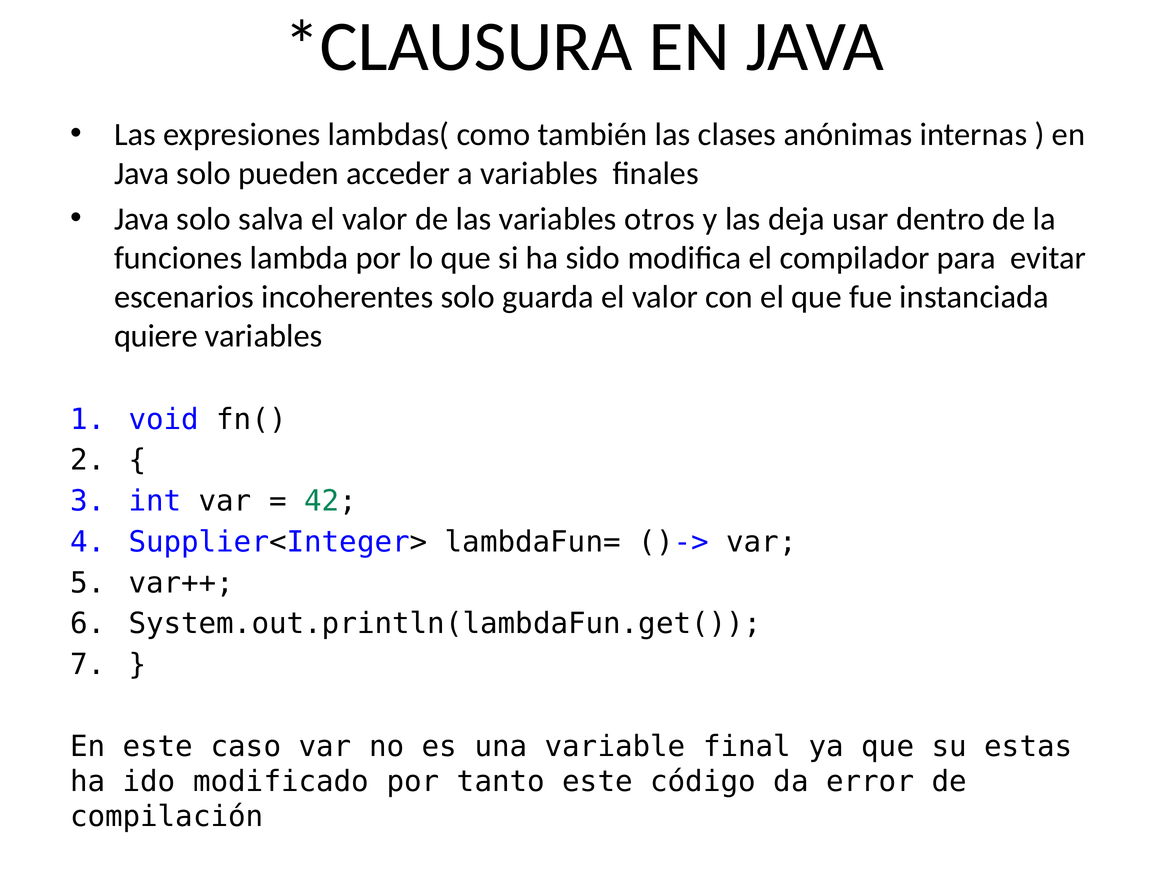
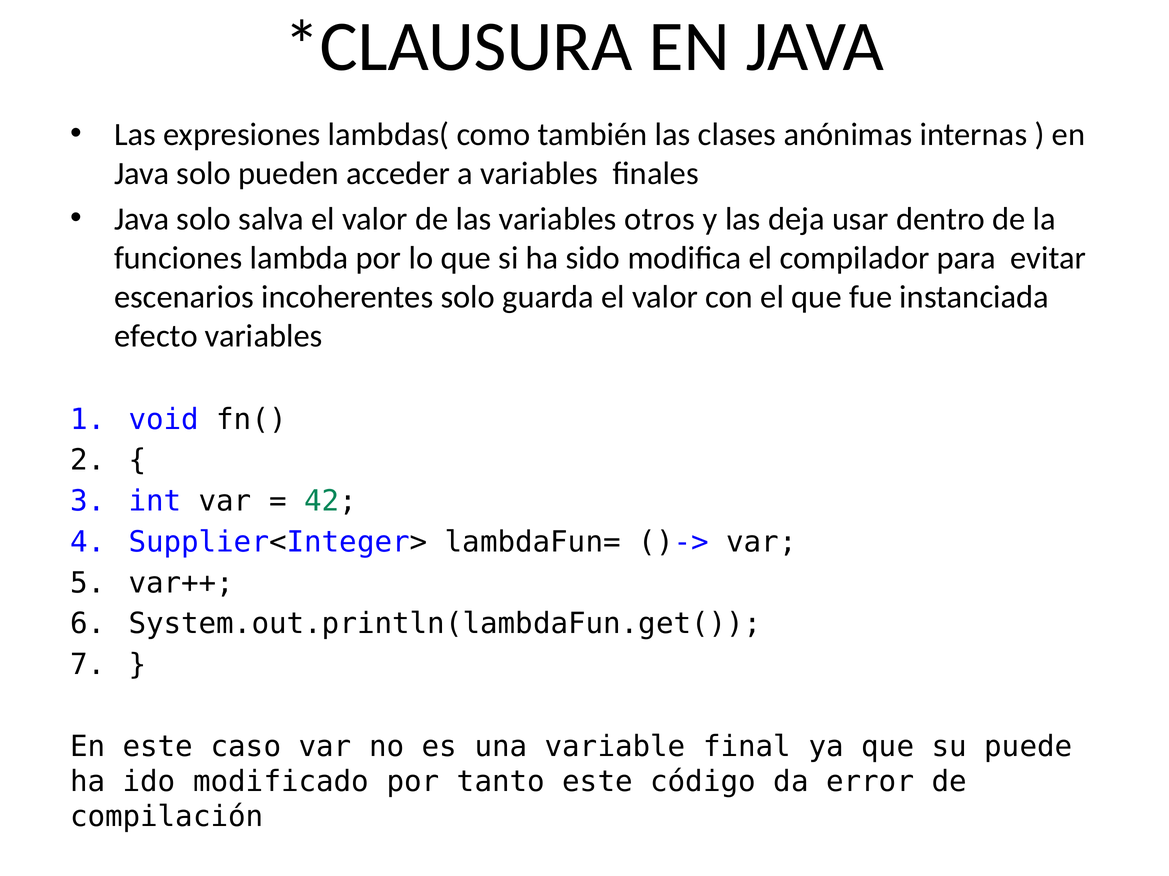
quiere: quiere -> efecto
estas: estas -> puede
